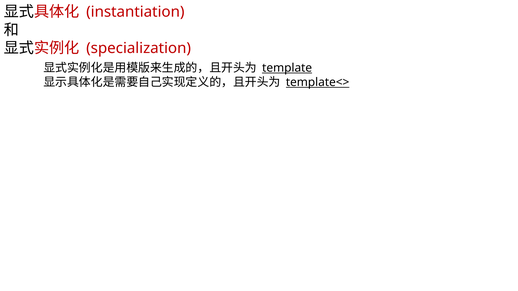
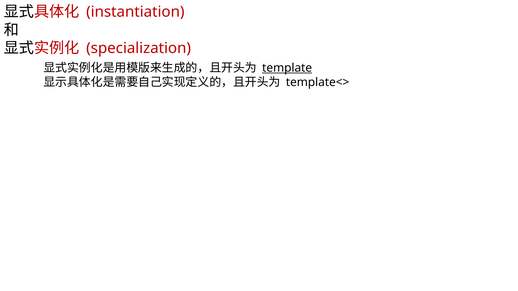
template<> underline: present -> none
